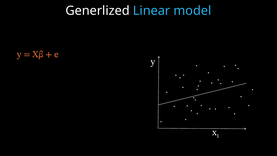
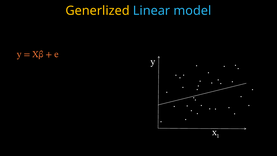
Generlized colour: white -> yellow
